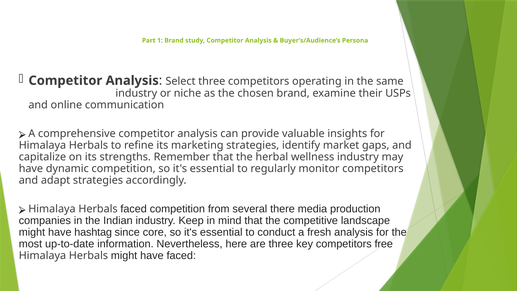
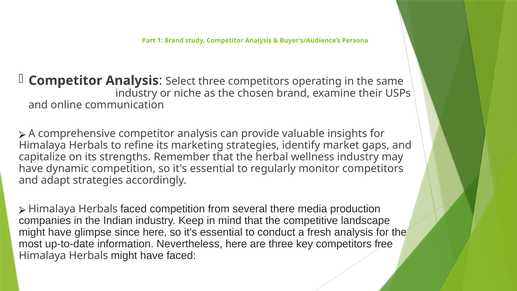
hashtag: hashtag -> glimpse
since core: core -> here
